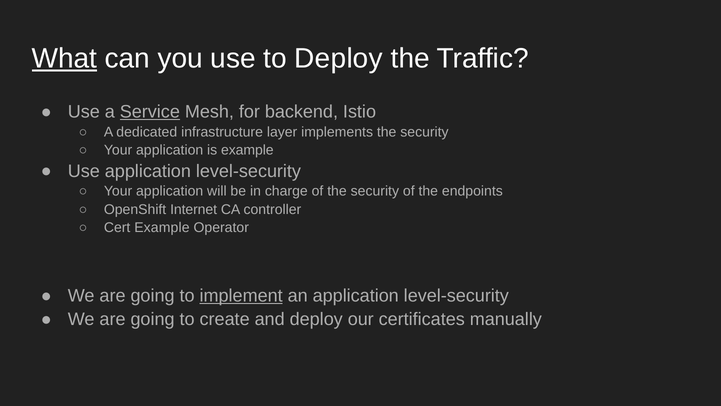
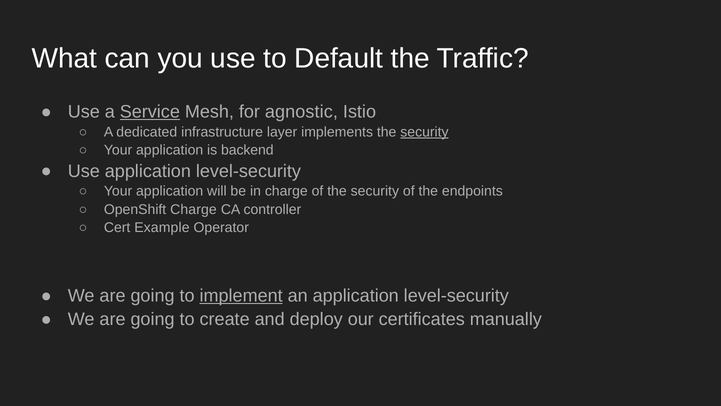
What underline: present -> none
to Deploy: Deploy -> Default
backend: backend -> agnostic
security at (424, 132) underline: none -> present
is example: example -> backend
OpenShift Internet: Internet -> Charge
